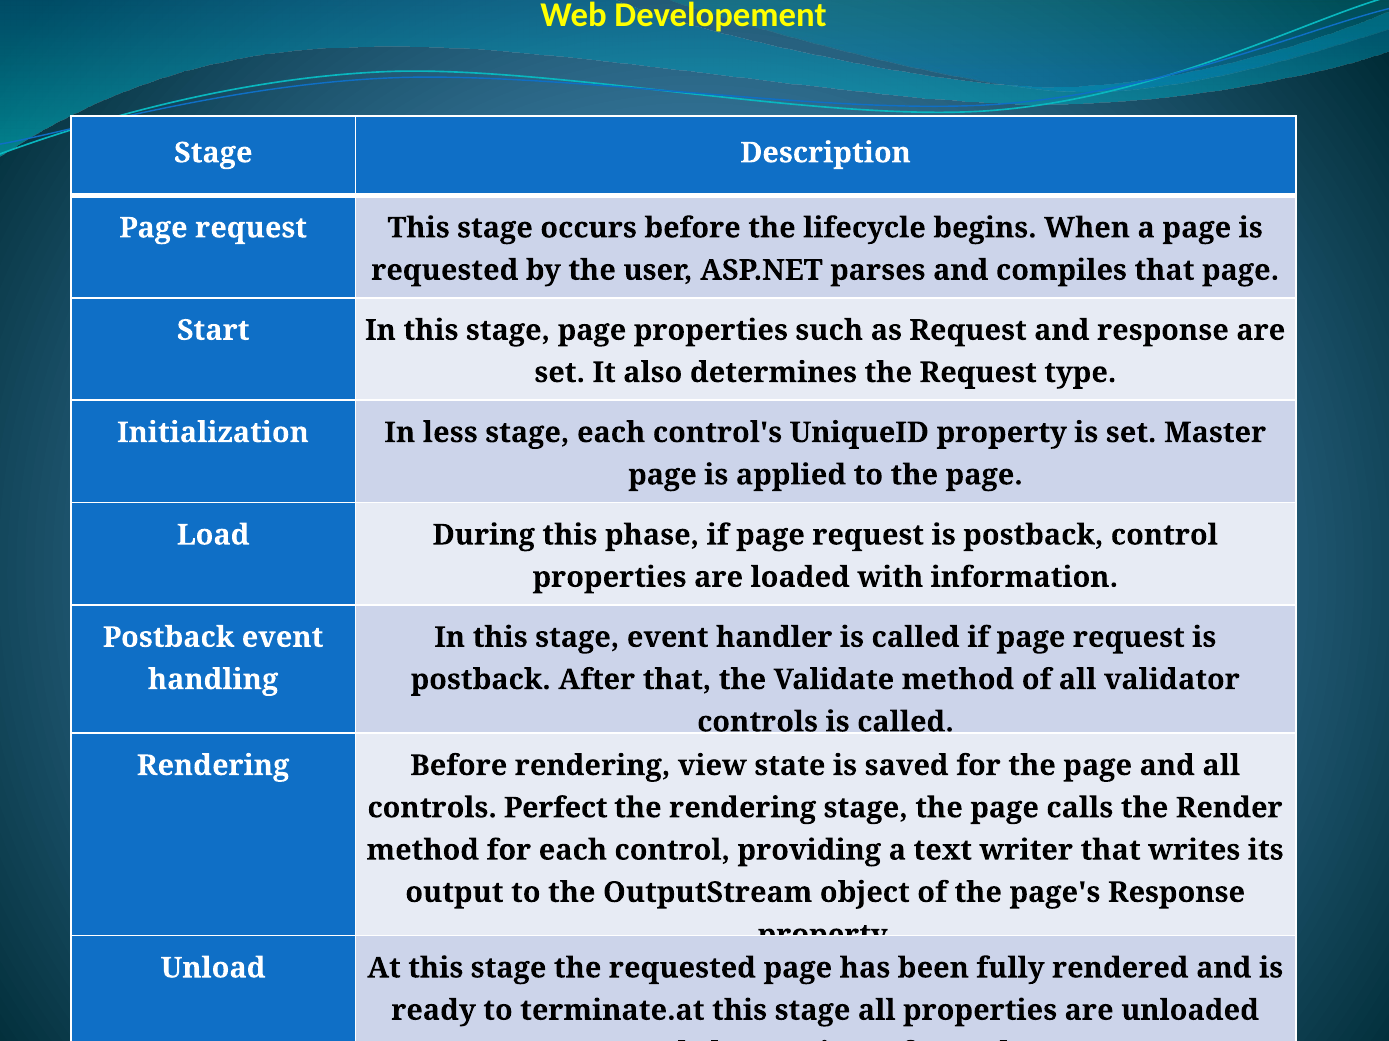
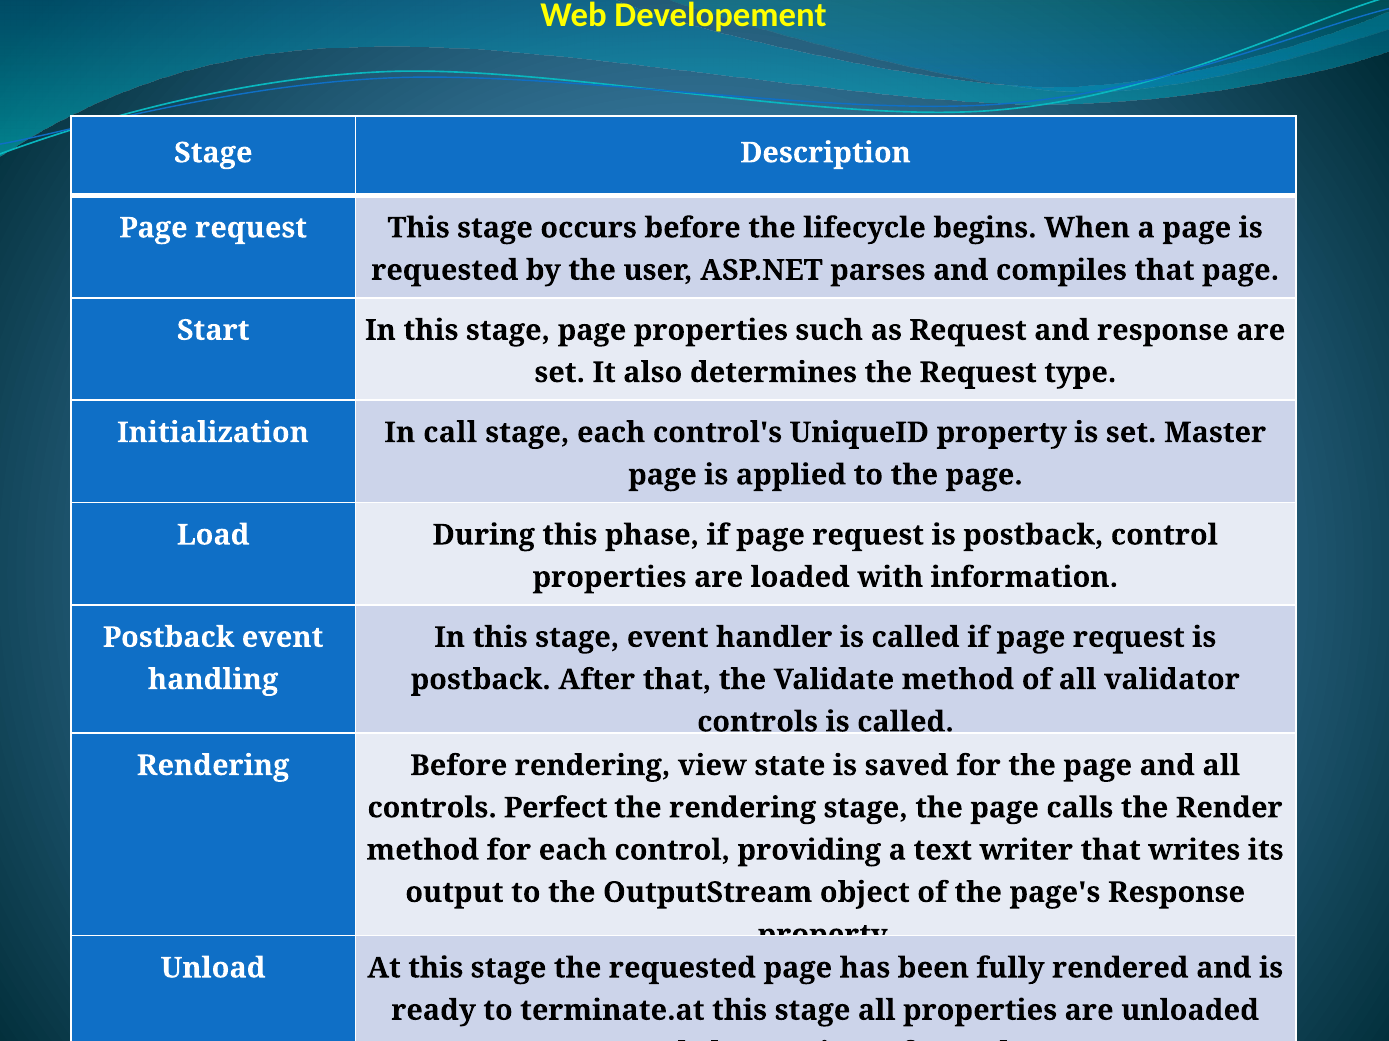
less: less -> call
